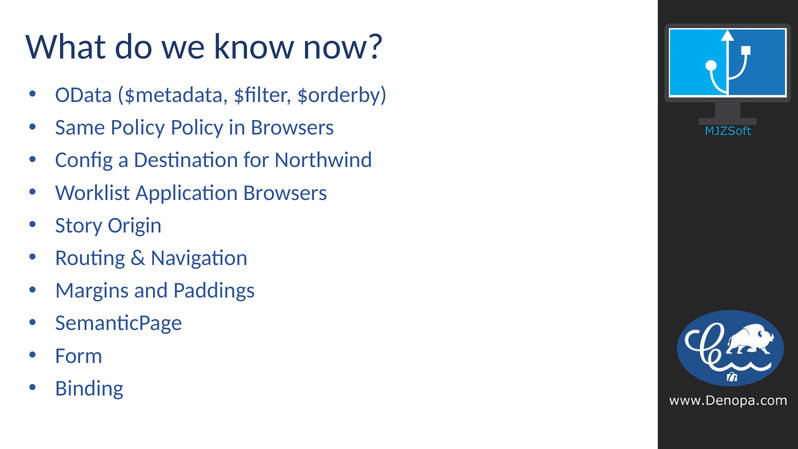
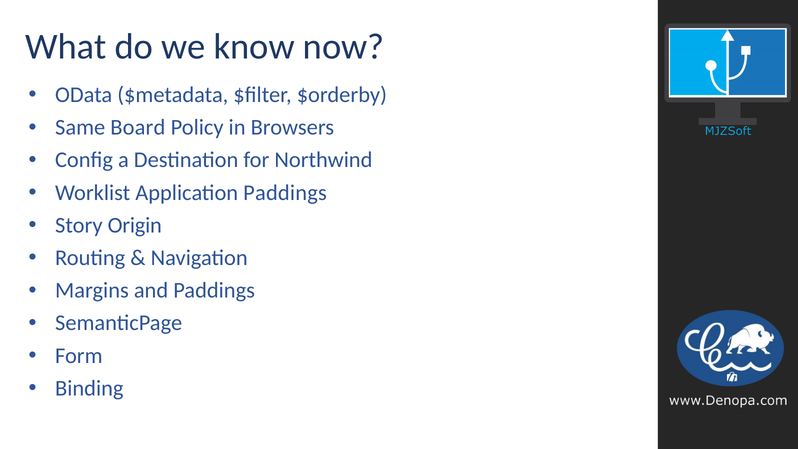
Same Policy: Policy -> Board
Application Browsers: Browsers -> Paddings
